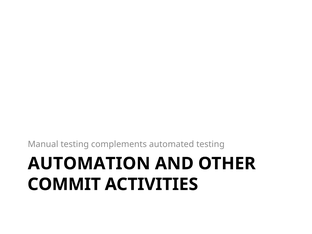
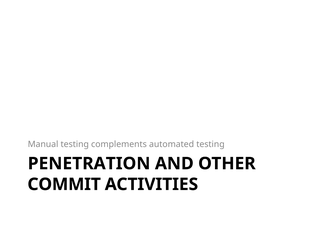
AUTOMATION: AUTOMATION -> PENETRATION
